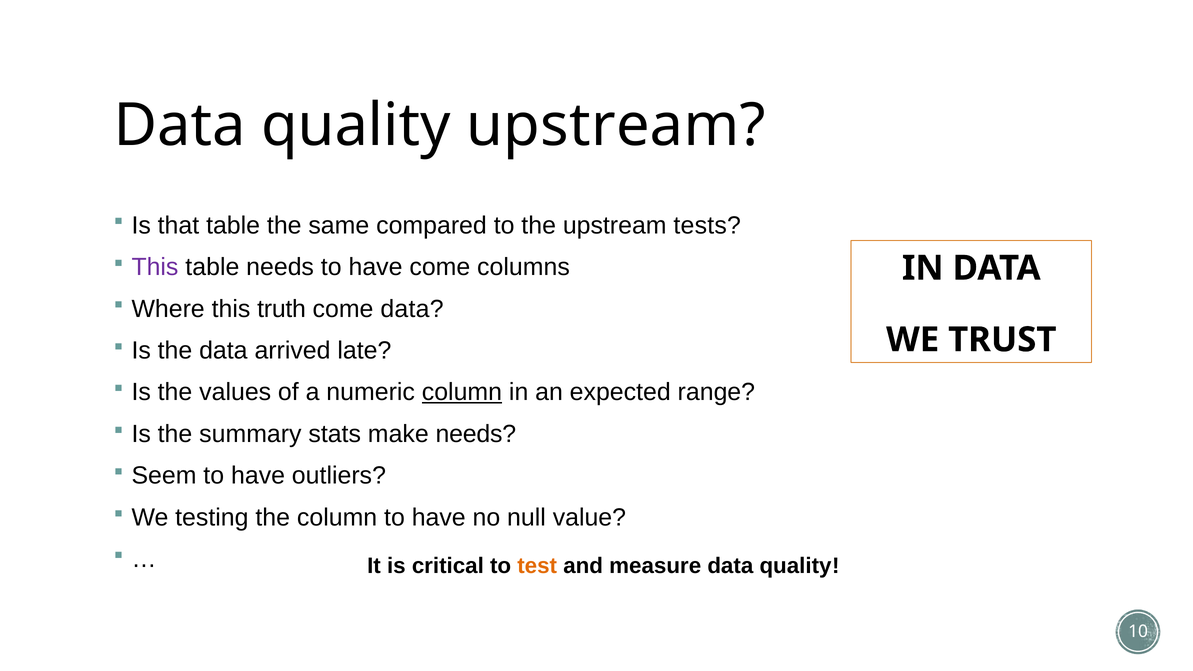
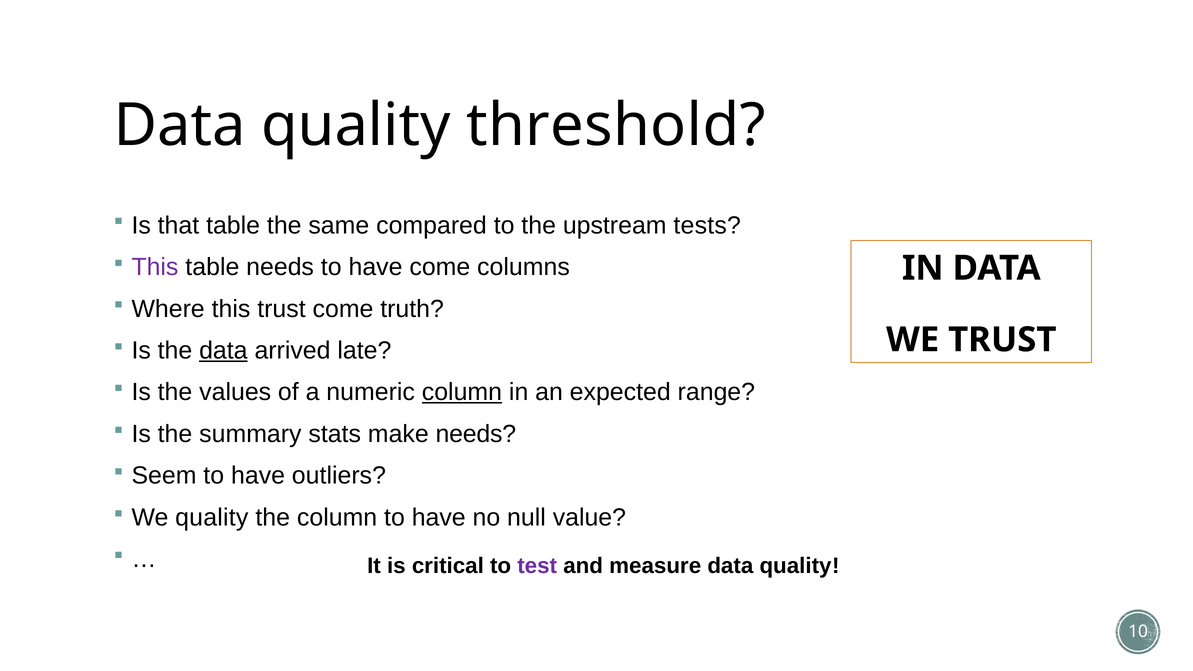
quality upstream: upstream -> threshold
this truth: truth -> trust
come data: data -> truth
data at (223, 351) underline: none -> present
We testing: testing -> quality
test colour: orange -> purple
